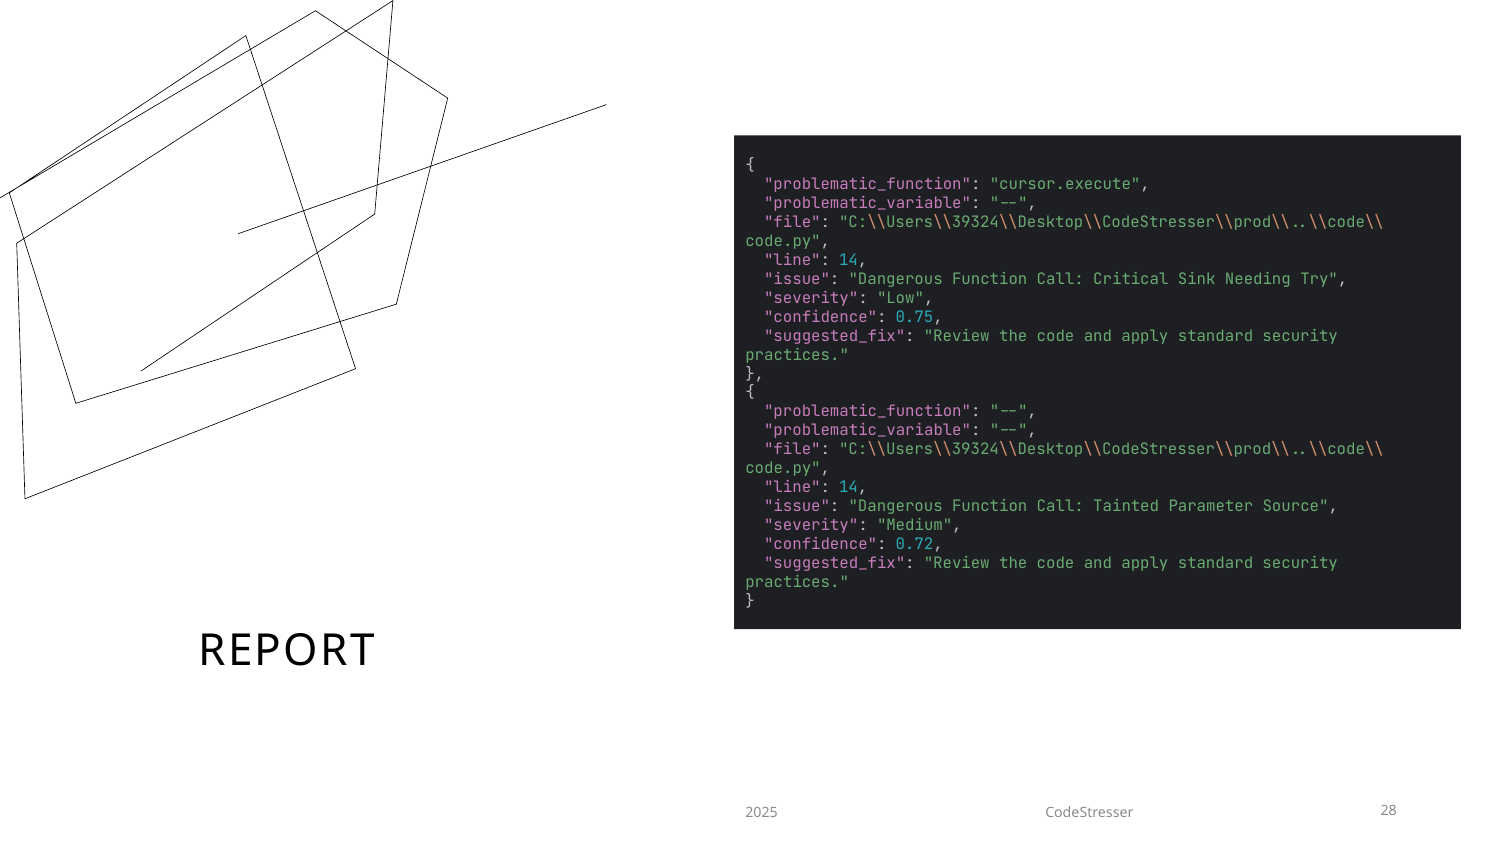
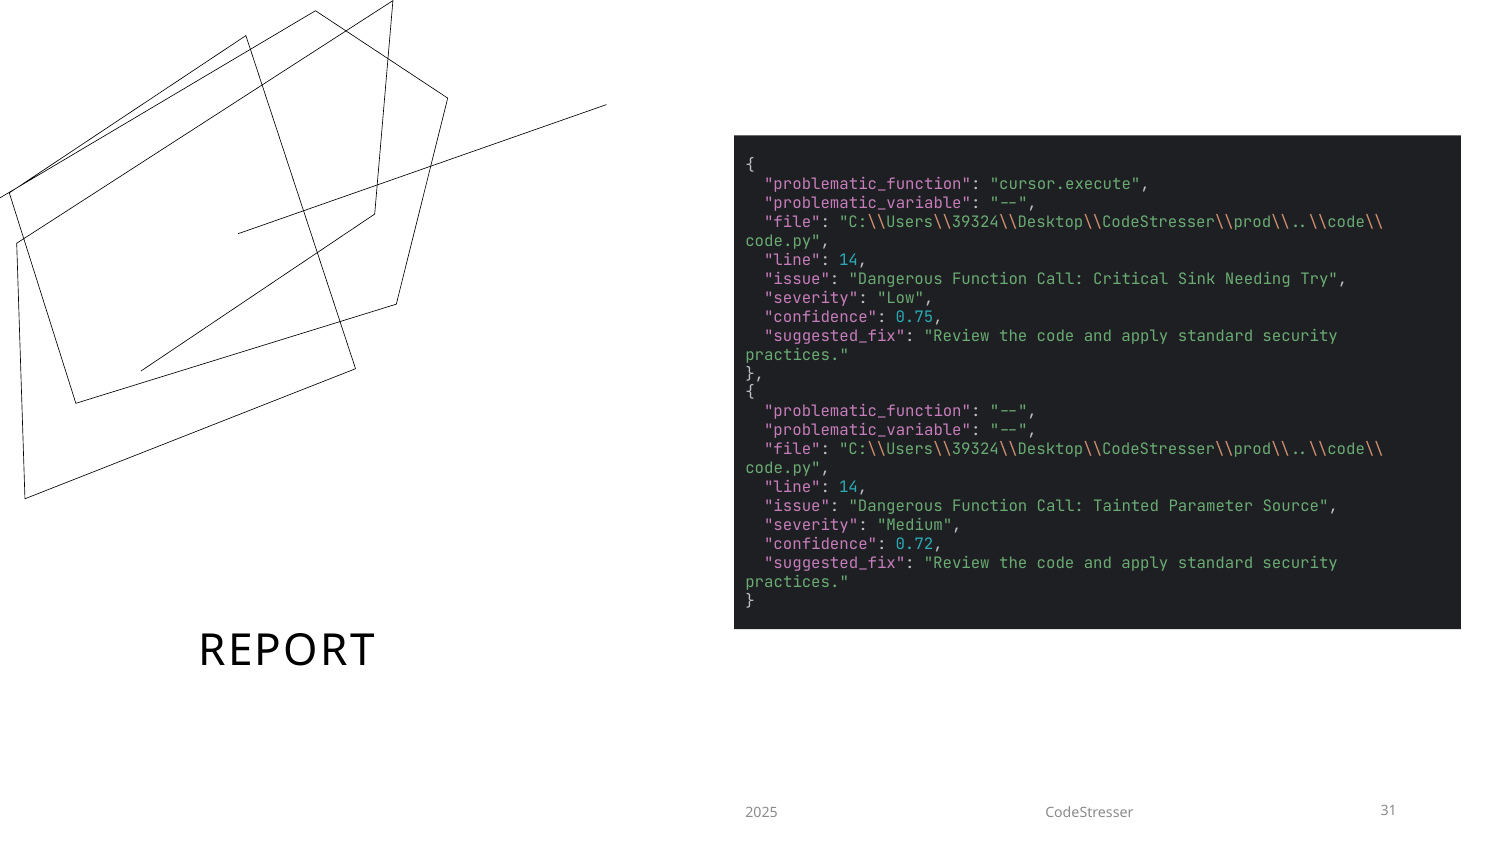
28: 28 -> 31
